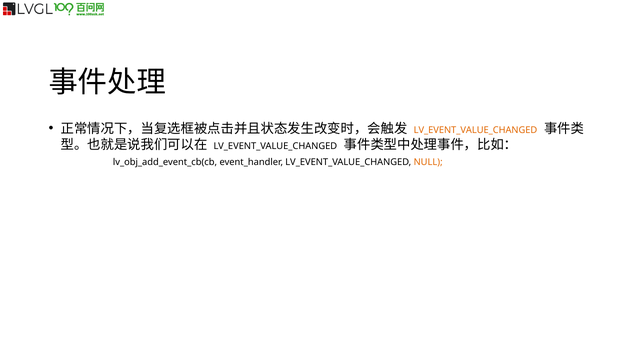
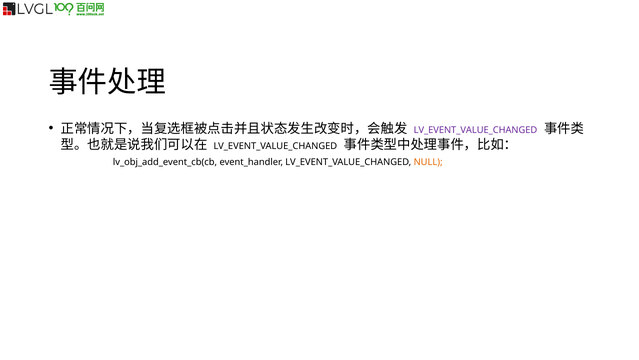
LV_EVENT_VALUE_CHANGED at (475, 130) colour: orange -> purple
